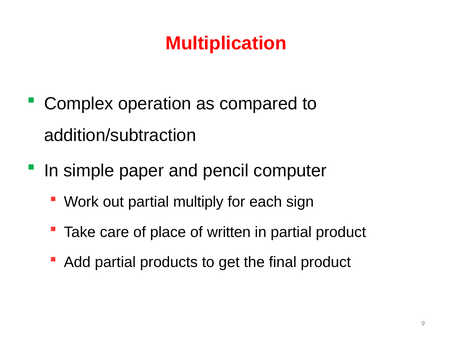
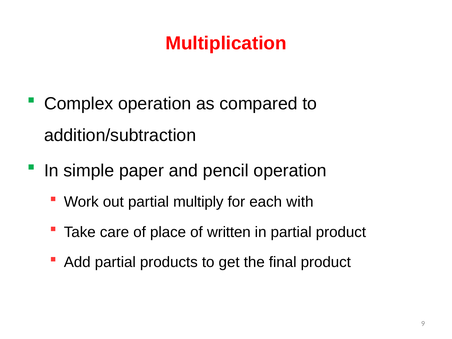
pencil computer: computer -> operation
sign: sign -> with
